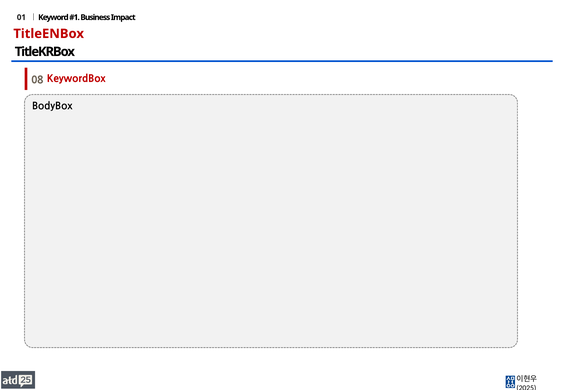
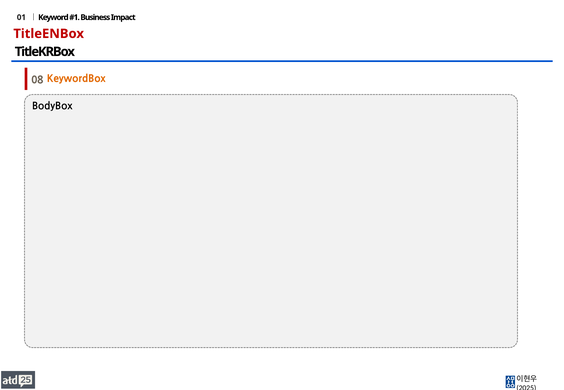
KeywordBox colour: red -> orange
